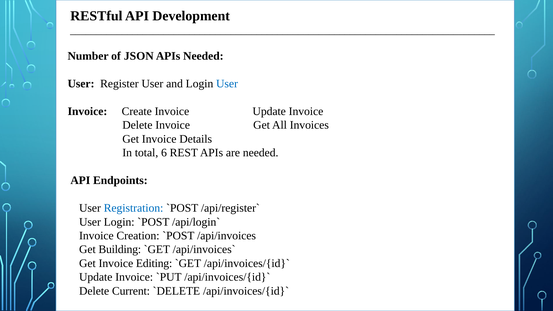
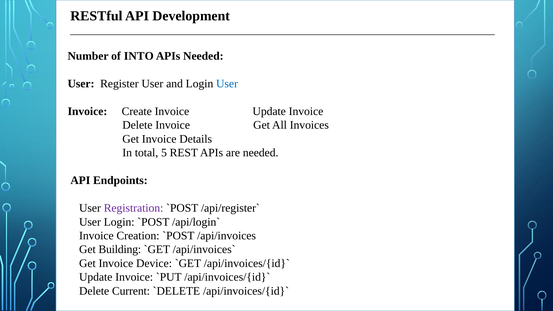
JSON: JSON -> INTO
6: 6 -> 5
Registration colour: blue -> purple
Editing: Editing -> Device
